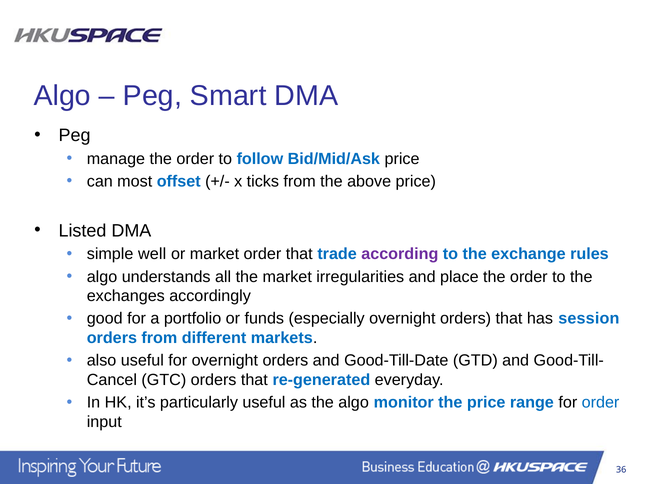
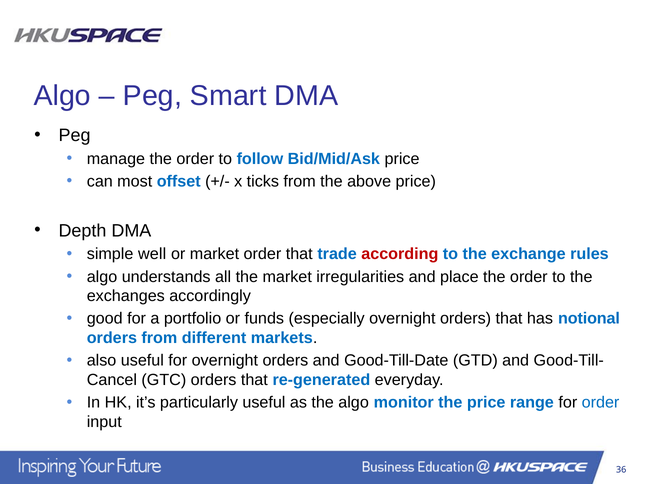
Listed: Listed -> Depth
according colour: purple -> red
session: session -> notional
